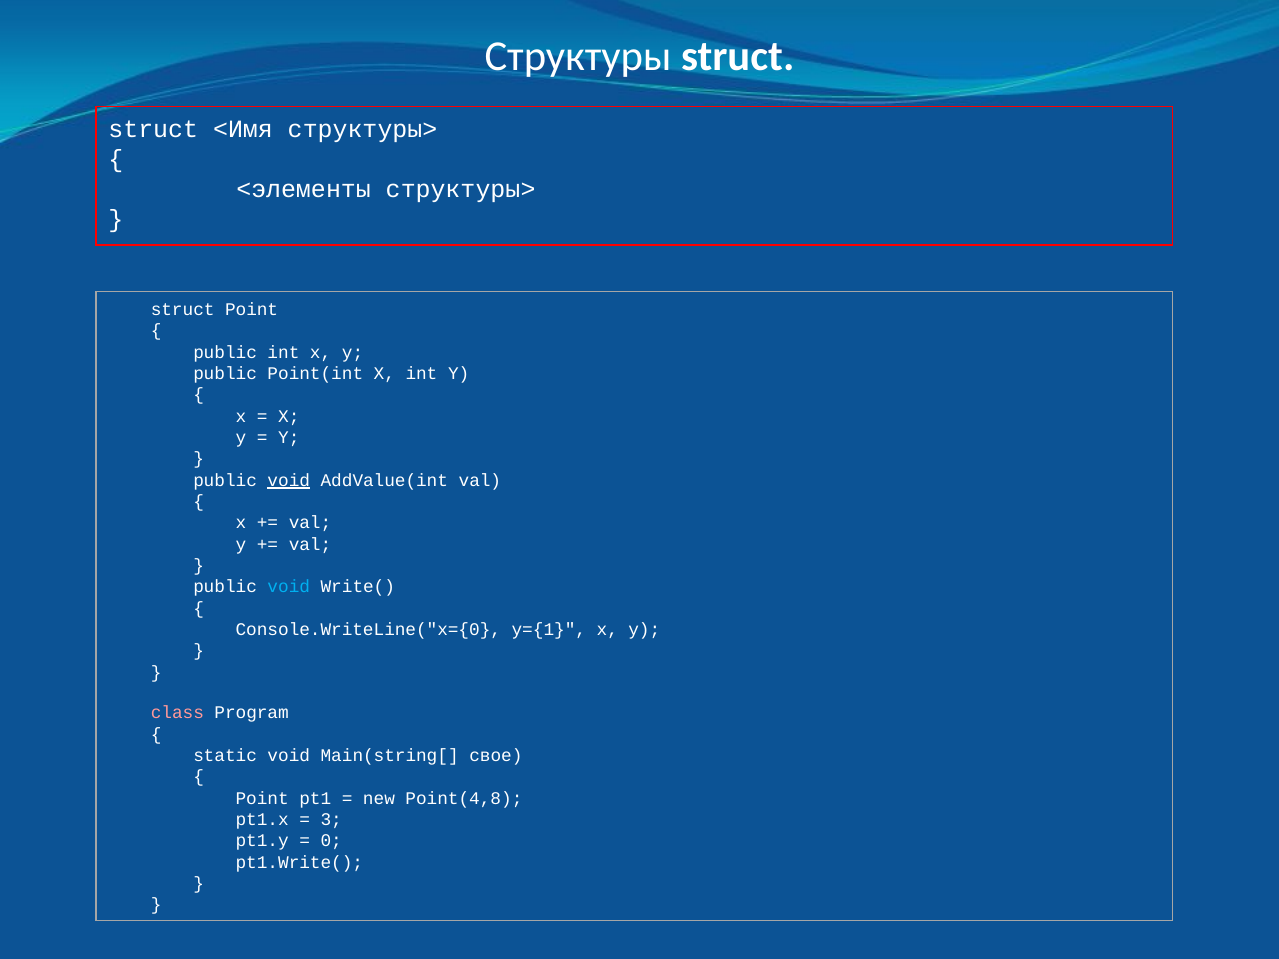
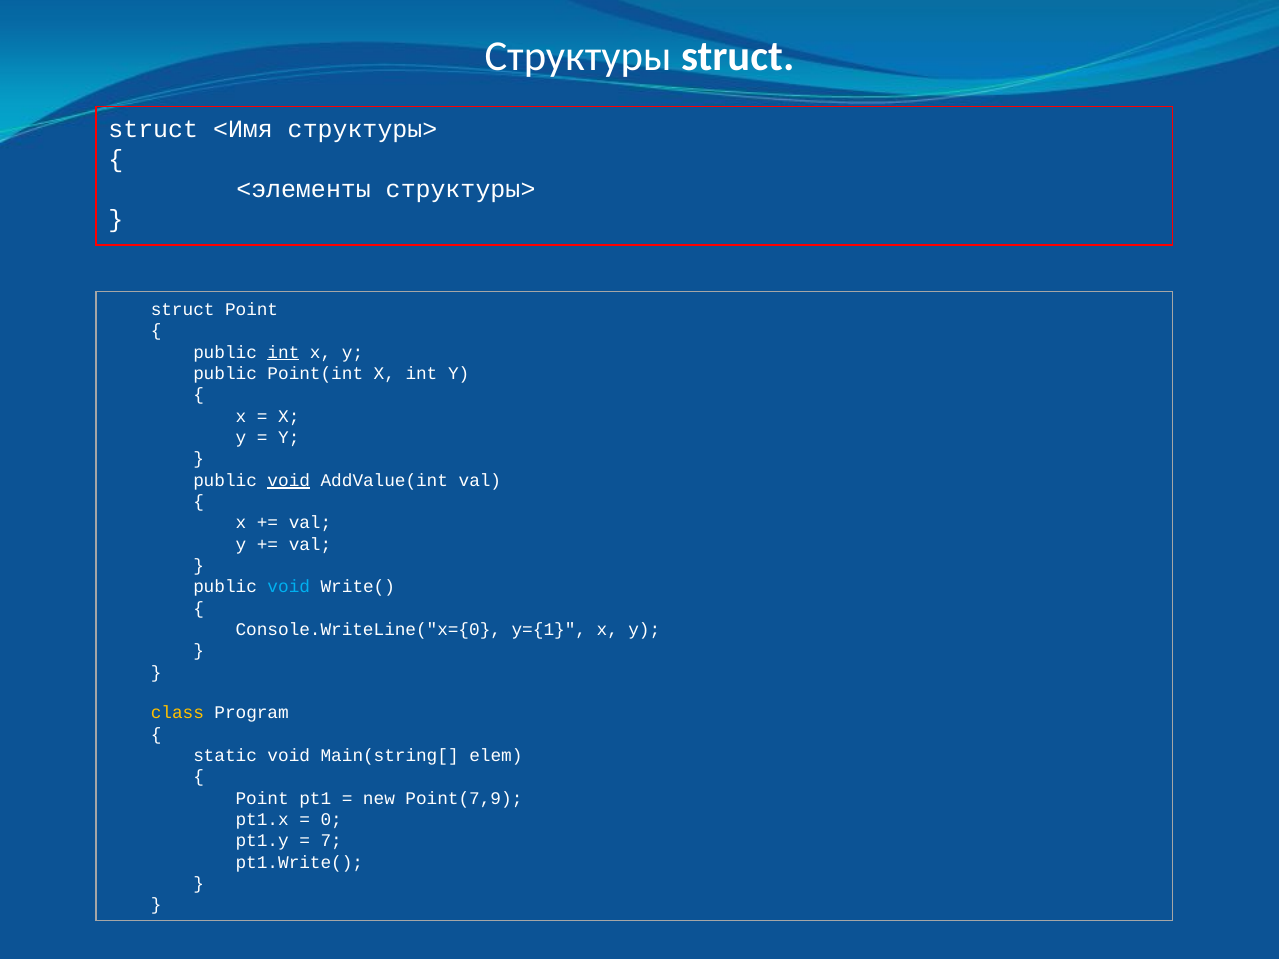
int at (283, 352) underline: none -> present
class colour: pink -> yellow
свое: свое -> elem
Point(4,8: Point(4,8 -> Point(7,9
3: 3 -> 0
0: 0 -> 7
